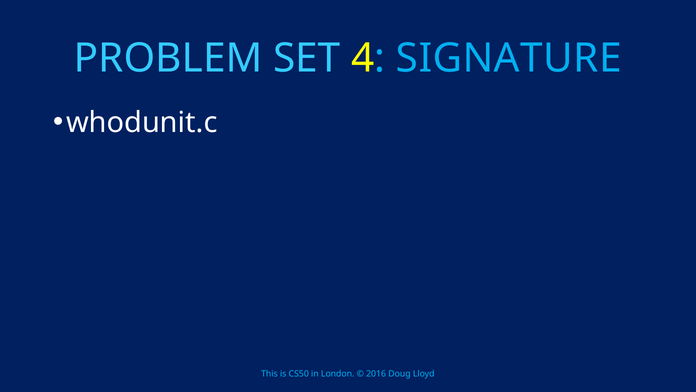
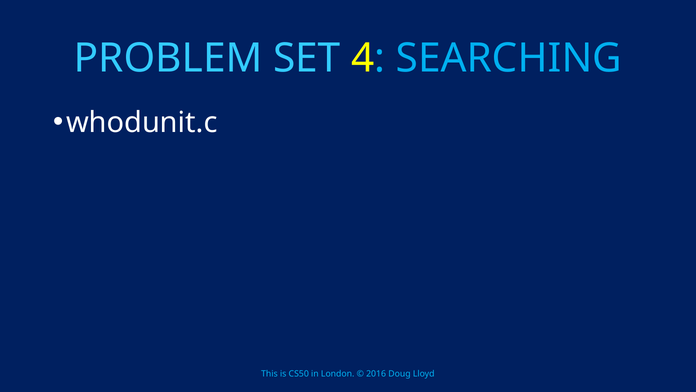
SIGNATURE: SIGNATURE -> SEARCHING
